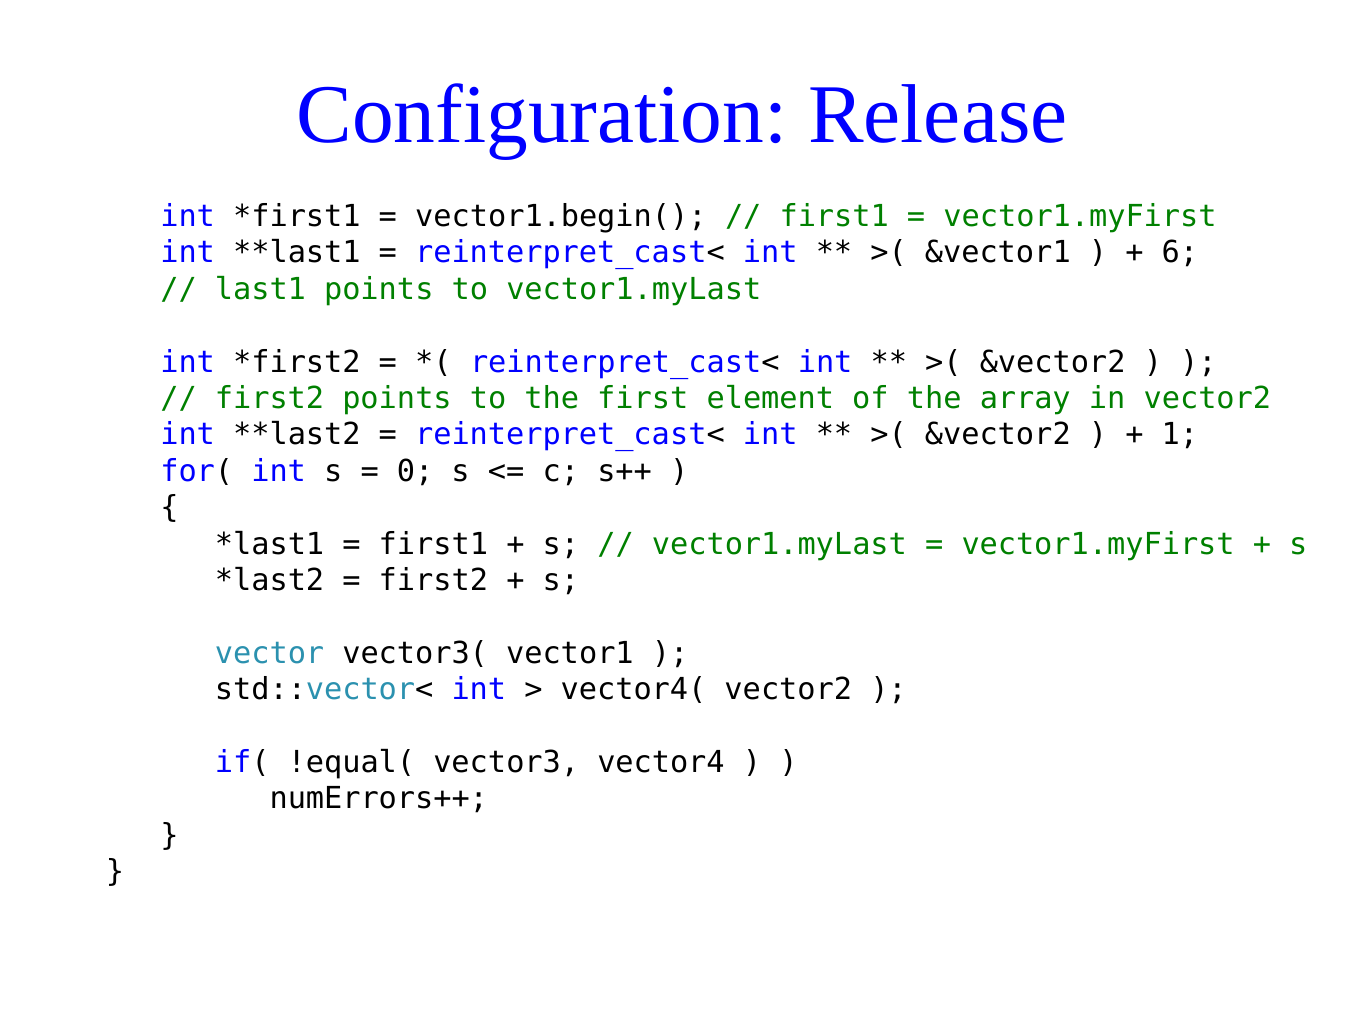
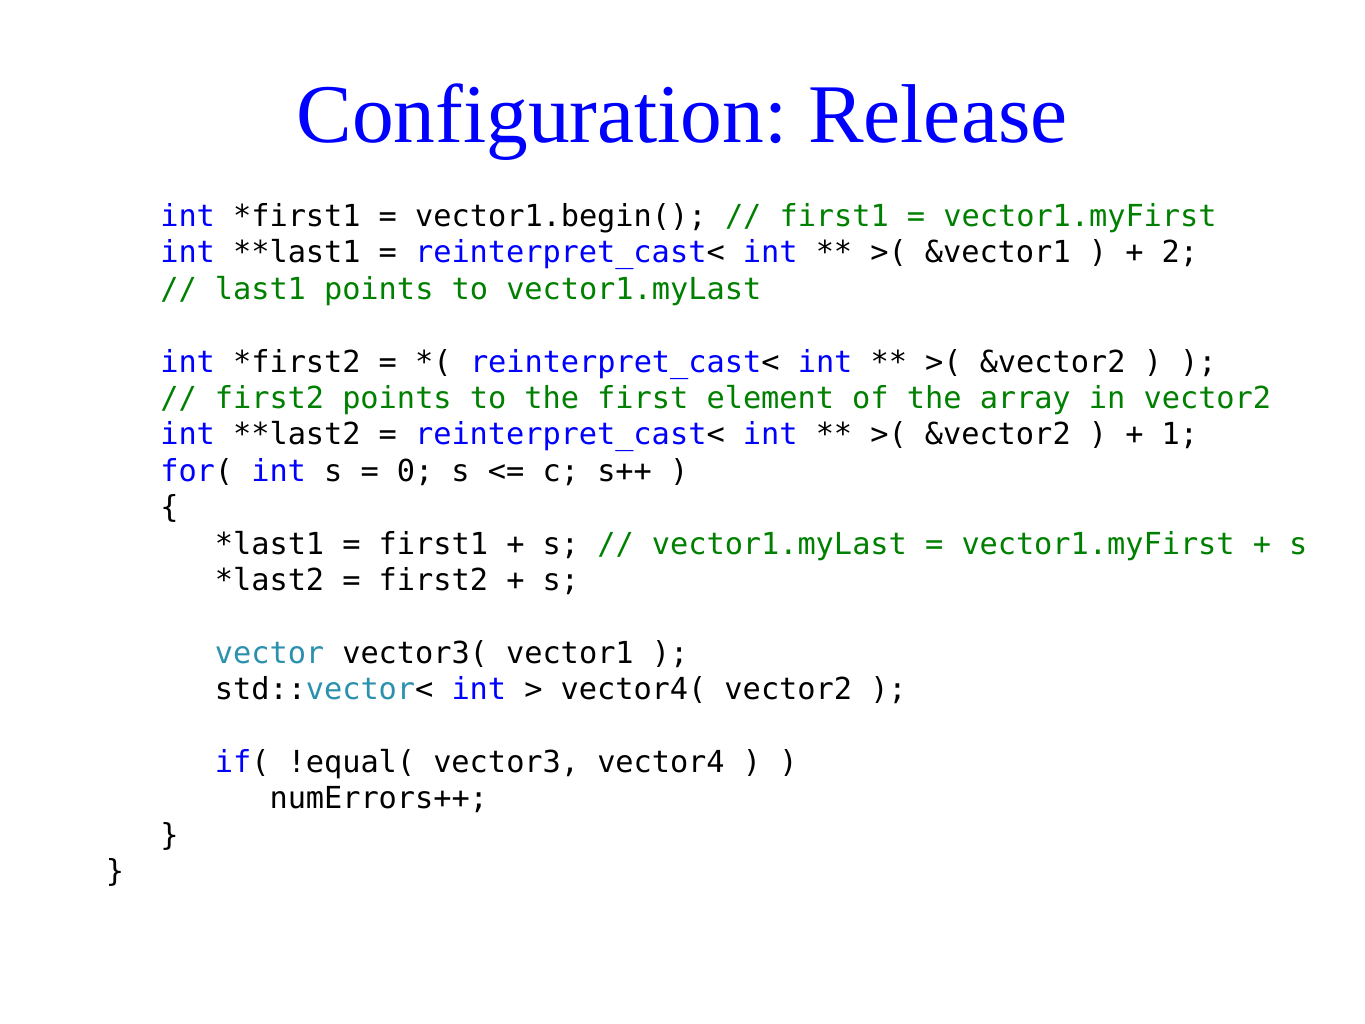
6: 6 -> 2
